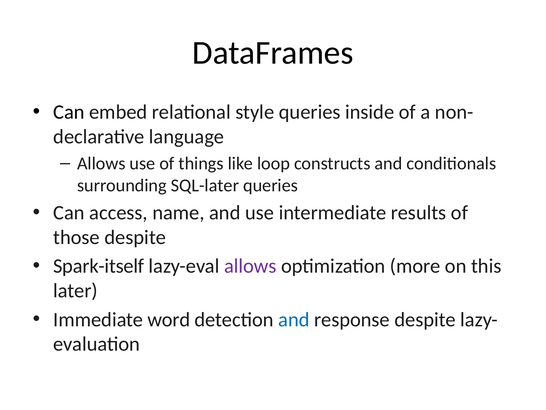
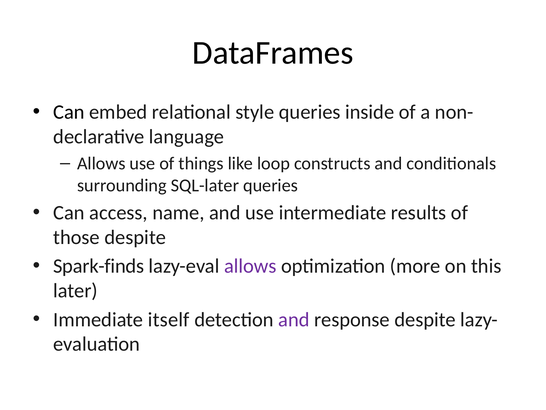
Spark-itself: Spark-itself -> Spark-finds
word: word -> itself
and at (294, 319) colour: blue -> purple
